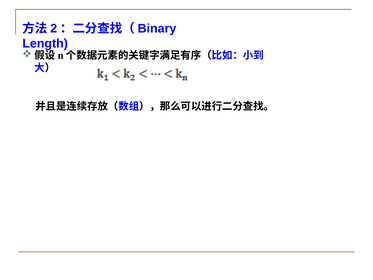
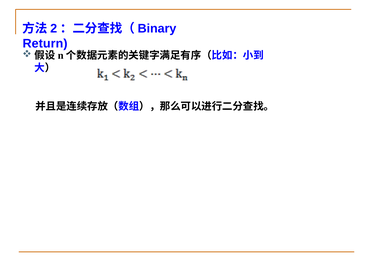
Length: Length -> Return
